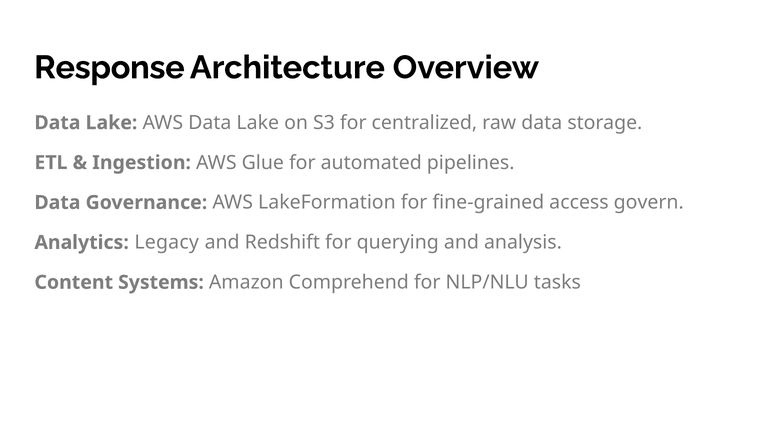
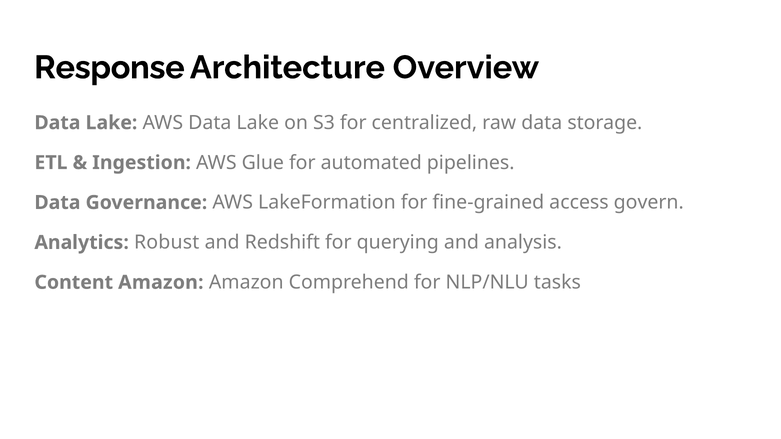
Legacy: Legacy -> Robust
Content Systems: Systems -> Amazon
